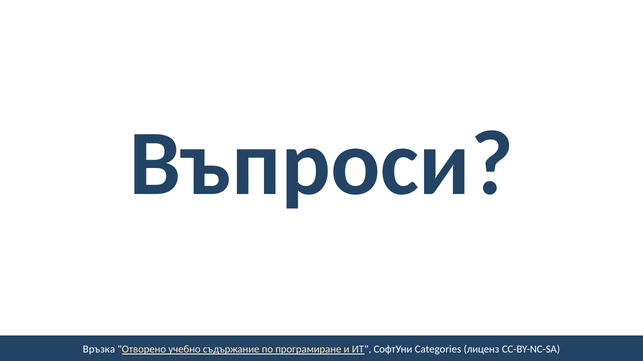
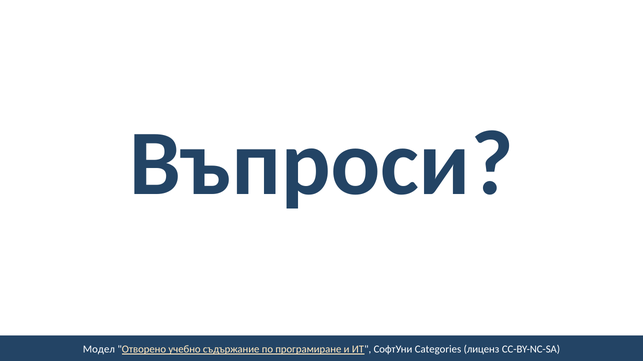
Връзка: Връзка -> Модел
